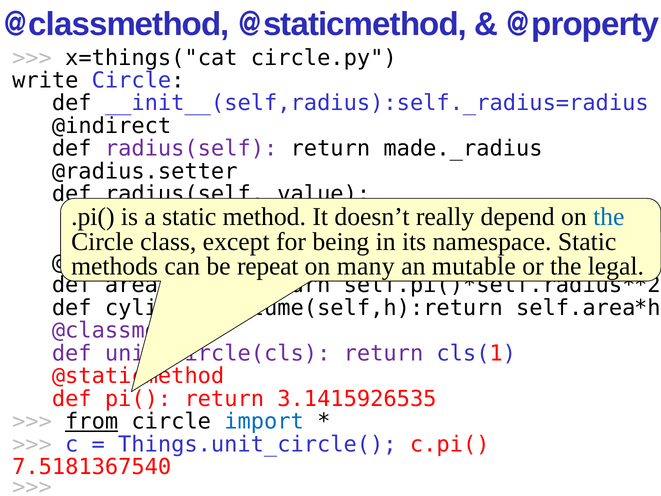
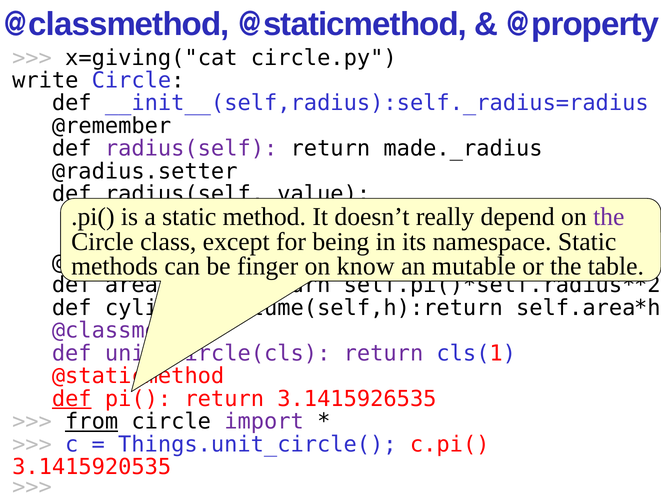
x=things("cat: x=things("cat -> x=giving("cat
@indirect: @indirect -> @remember
the at (609, 217) colour: blue -> purple
repeat: repeat -> finger
many: many -> know
legal: legal -> table
def at (72, 399) underline: none -> present
import colour: blue -> purple
7.5181367540: 7.5181367540 -> 3.1415920535
